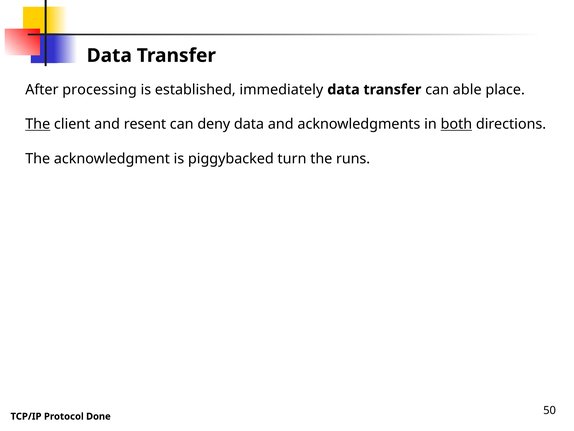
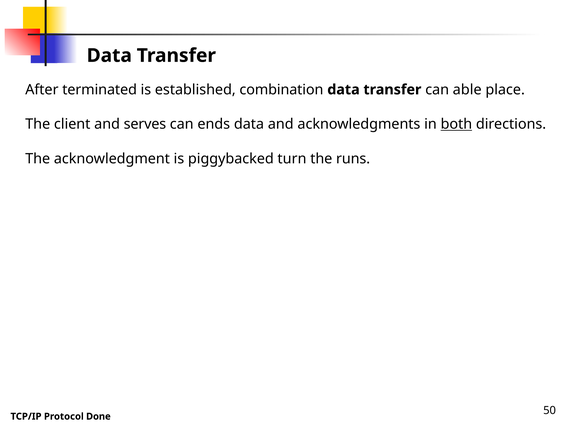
processing: processing -> terminated
immediately: immediately -> combination
The at (38, 124) underline: present -> none
resent: resent -> serves
deny: deny -> ends
